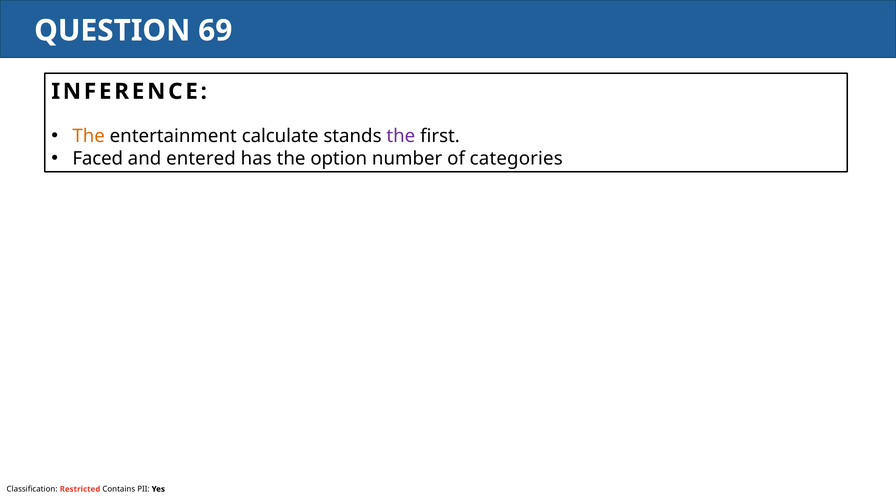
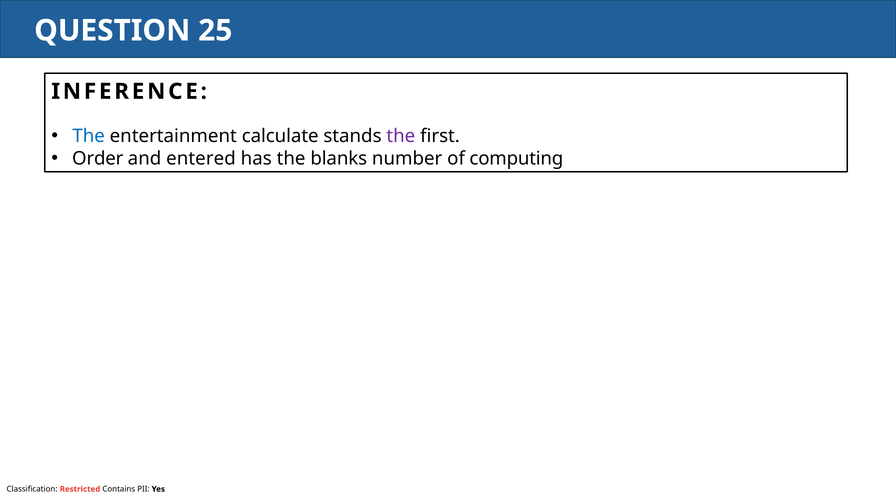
69: 69 -> 25
The at (89, 136) colour: orange -> blue
Faced: Faced -> Order
option: option -> blanks
categories: categories -> computing
